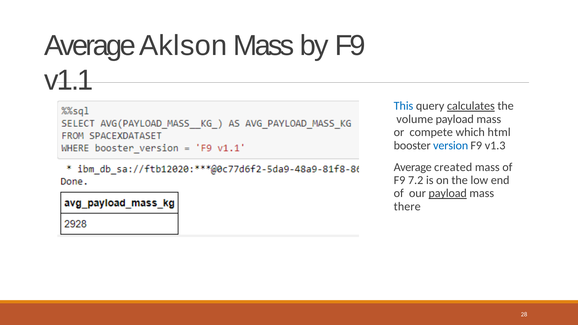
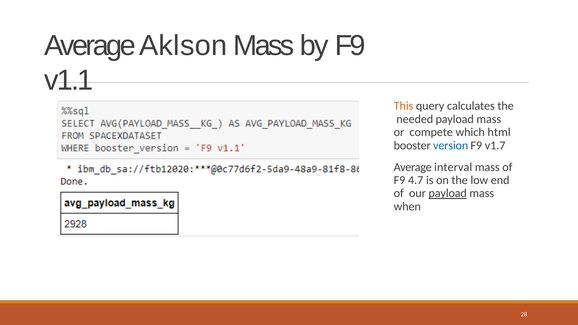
This colour: blue -> orange
calculates underline: present -> none
volume: volume -> needed
v1.3: v1.3 -> v1.7
created: created -> interval
7.2: 7.2 -> 4.7
there: there -> when
